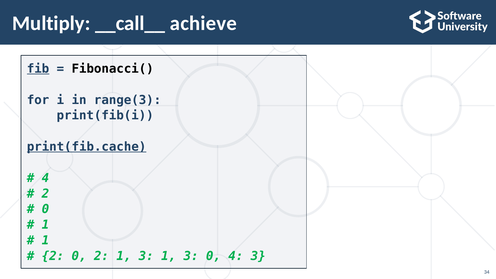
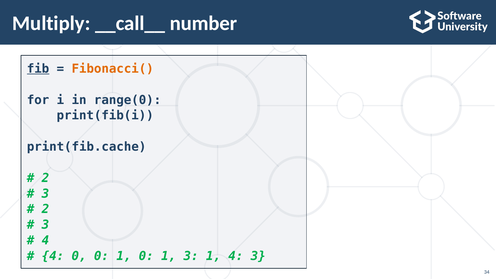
achieve: achieve -> number
Fibonacci( colour: black -> orange
range(3: range(3 -> range(0
print(fib.cache underline: present -> none
4 at (45, 178): 4 -> 2
2 at (45, 194): 2 -> 3
0 at (45, 209): 0 -> 2
1 at (45, 225): 1 -> 3
1 at (45, 240): 1 -> 4
2 at (53, 256): 2 -> 4
0 2: 2 -> 0
3 at (146, 256): 3 -> 0
3 0: 0 -> 1
